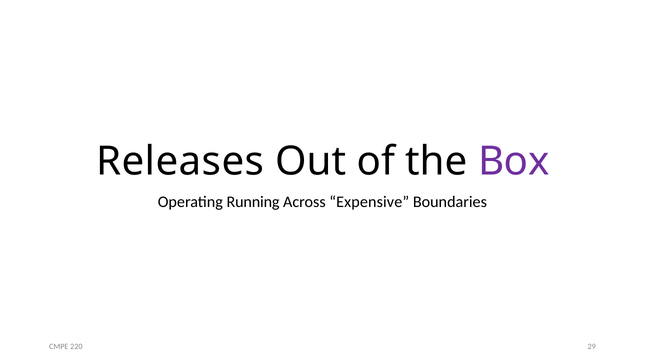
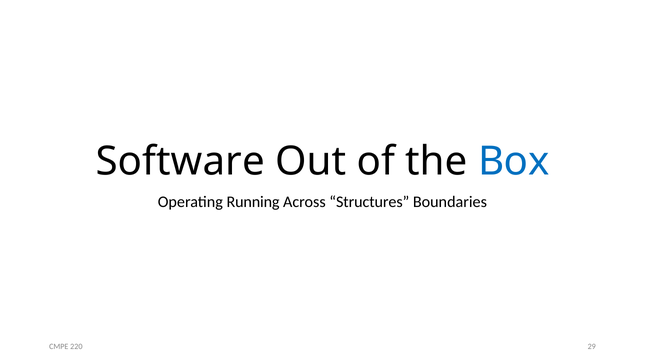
Releases: Releases -> Software
Box colour: purple -> blue
Expensive: Expensive -> Structures
